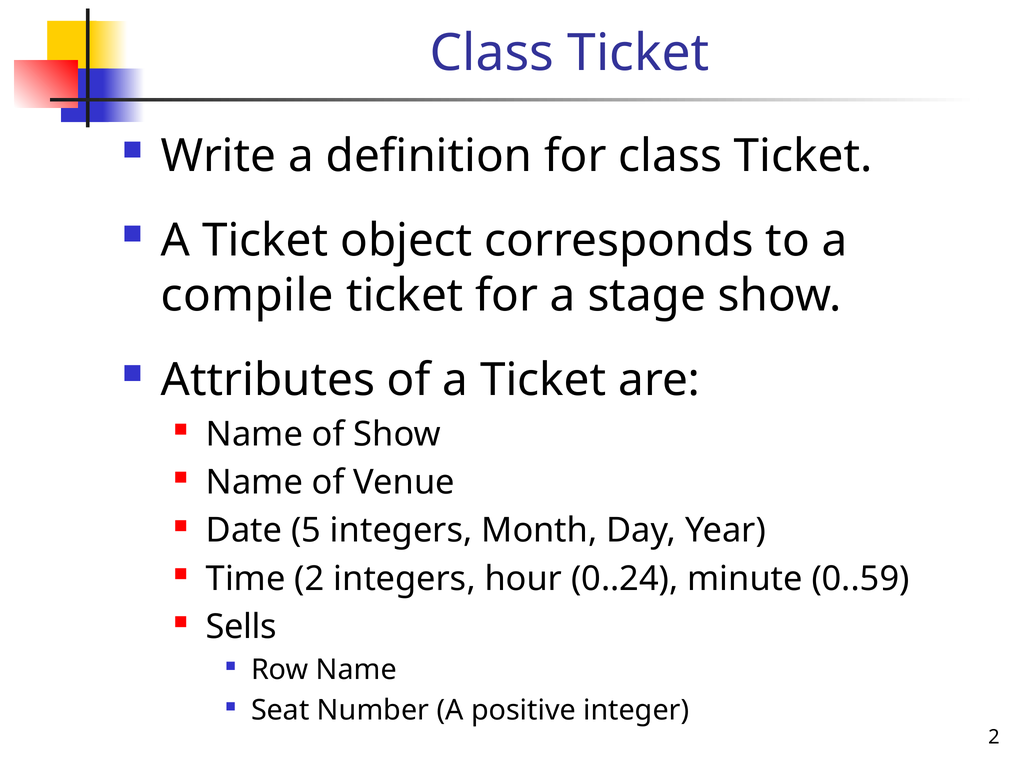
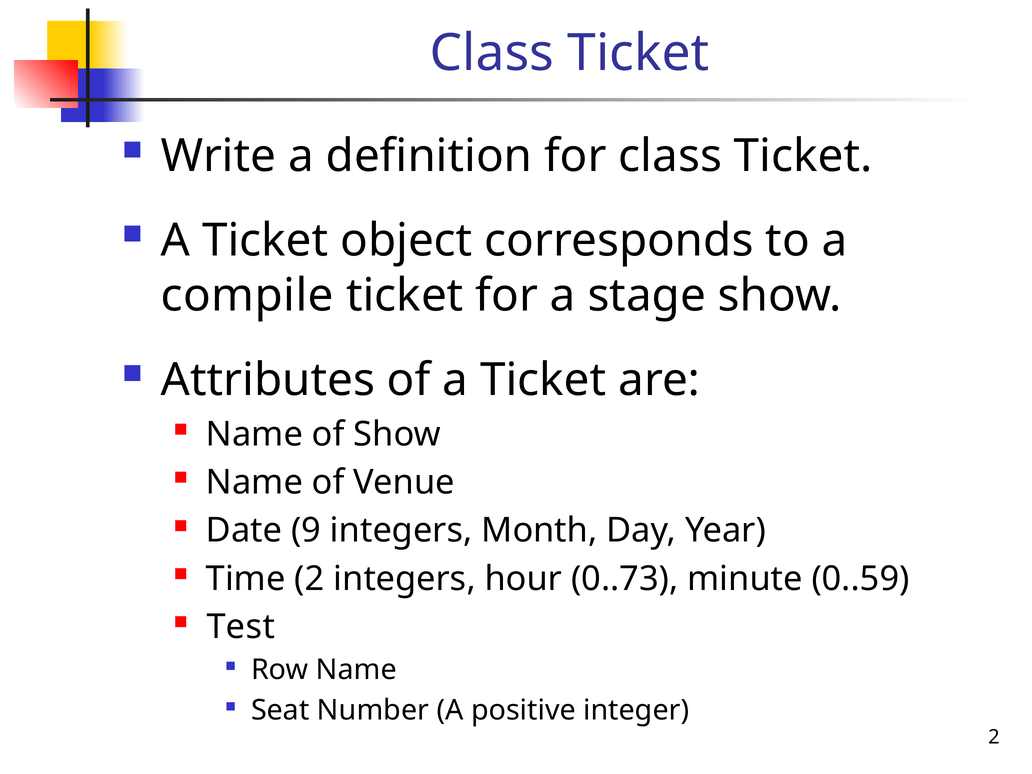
5: 5 -> 9
0..24: 0..24 -> 0..73
Sells: Sells -> Test
